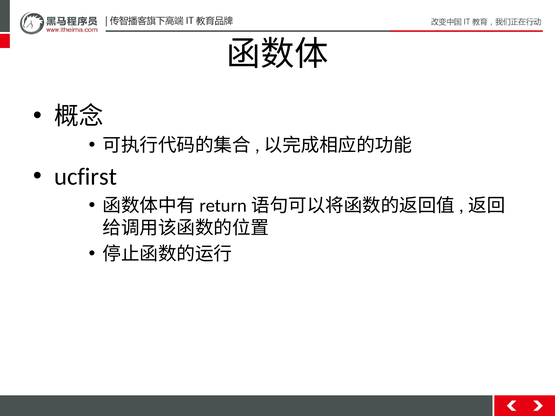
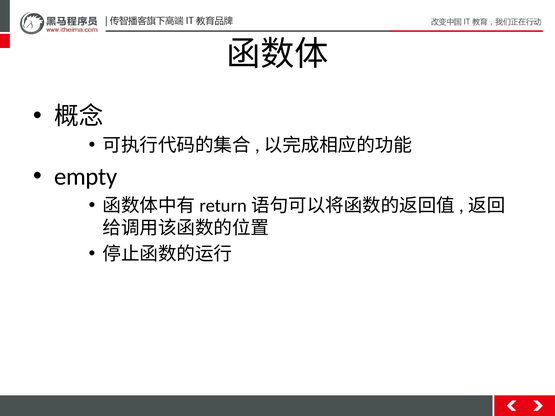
ucfirst: ucfirst -> empty
